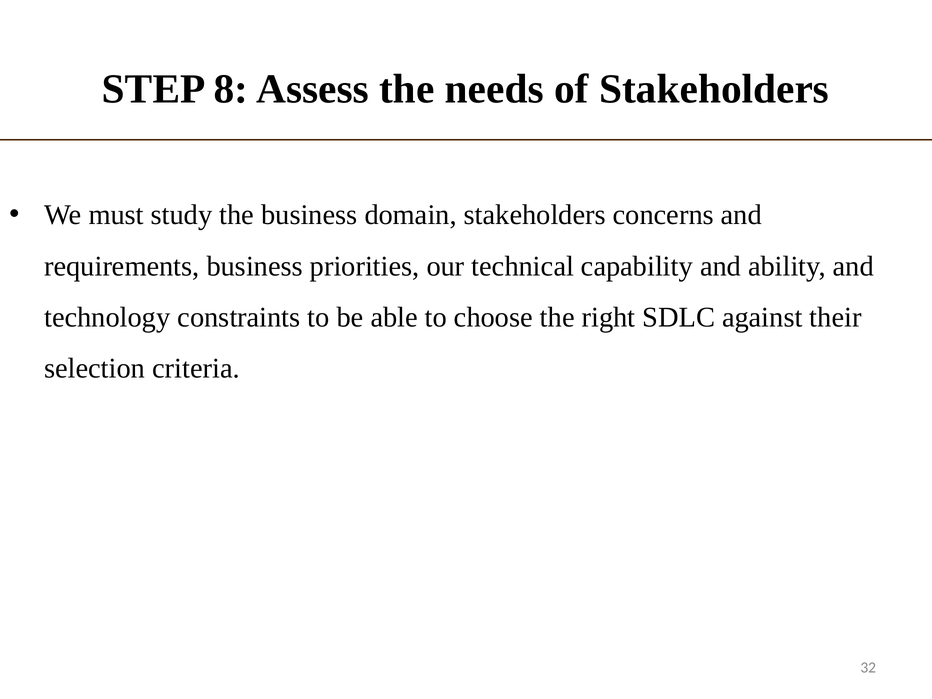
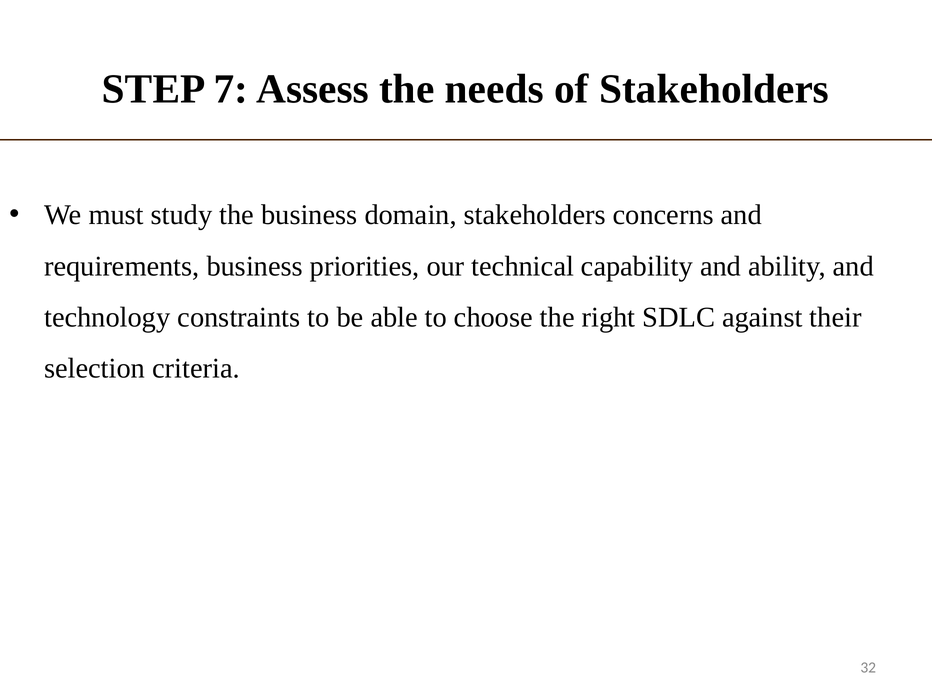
8: 8 -> 7
